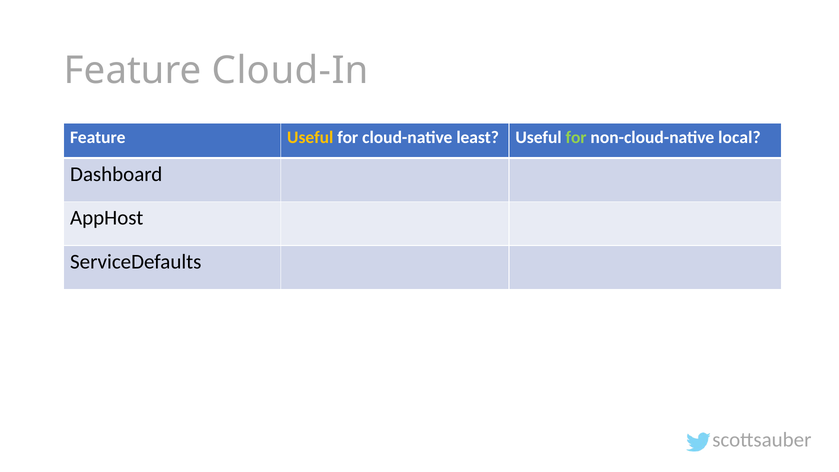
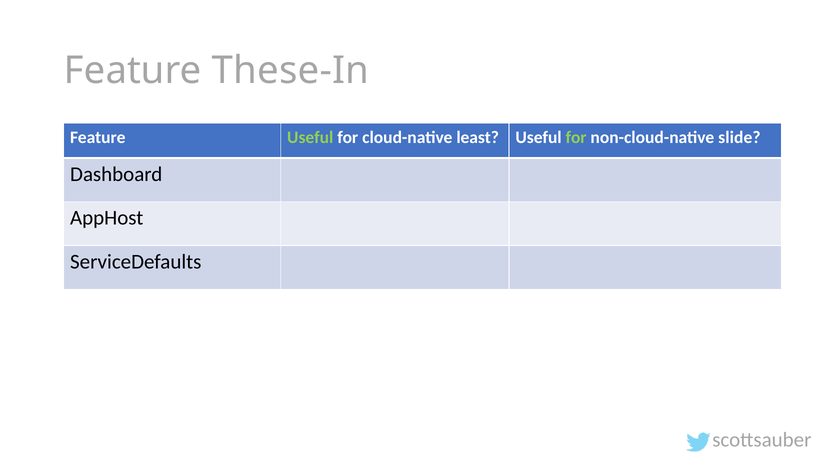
Cloud-In: Cloud-In -> These-In
Useful at (310, 137) colour: yellow -> light green
local: local -> slide
